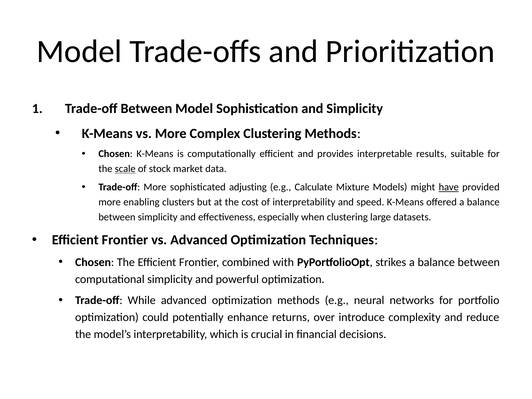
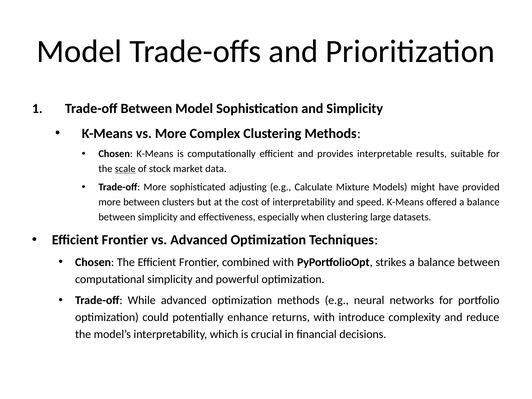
have underline: present -> none
more enabling: enabling -> between
returns over: over -> with
